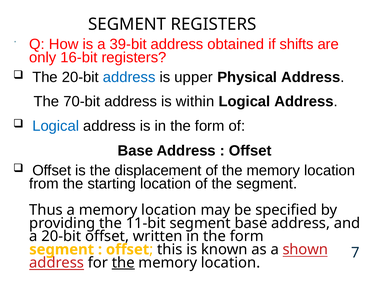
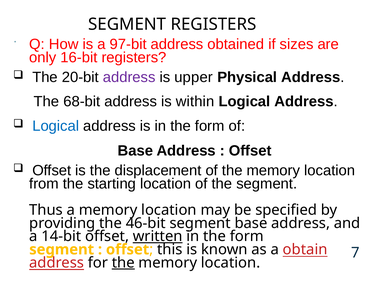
39-bit: 39-bit -> 97-bit
shifts: shifts -> sizes
address at (129, 77) colour: blue -> purple
70-bit: 70-bit -> 68-bit
11-bit: 11-bit -> 46-bit
a 20-bit: 20-bit -> 14-bit
written underline: none -> present
shown: shown -> obtain
